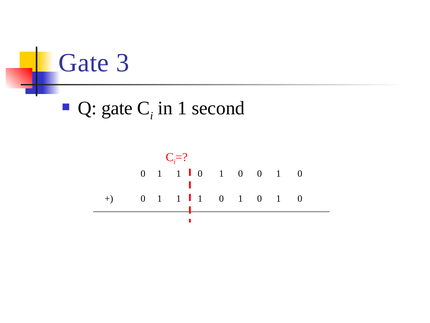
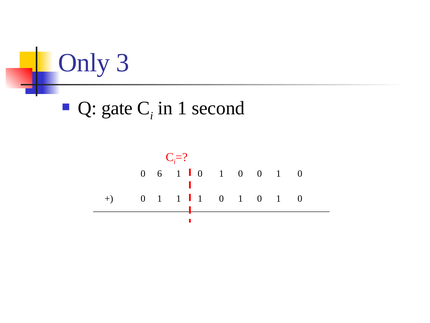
Gate at (84, 63): Gate -> Only
1 at (160, 173): 1 -> 6
